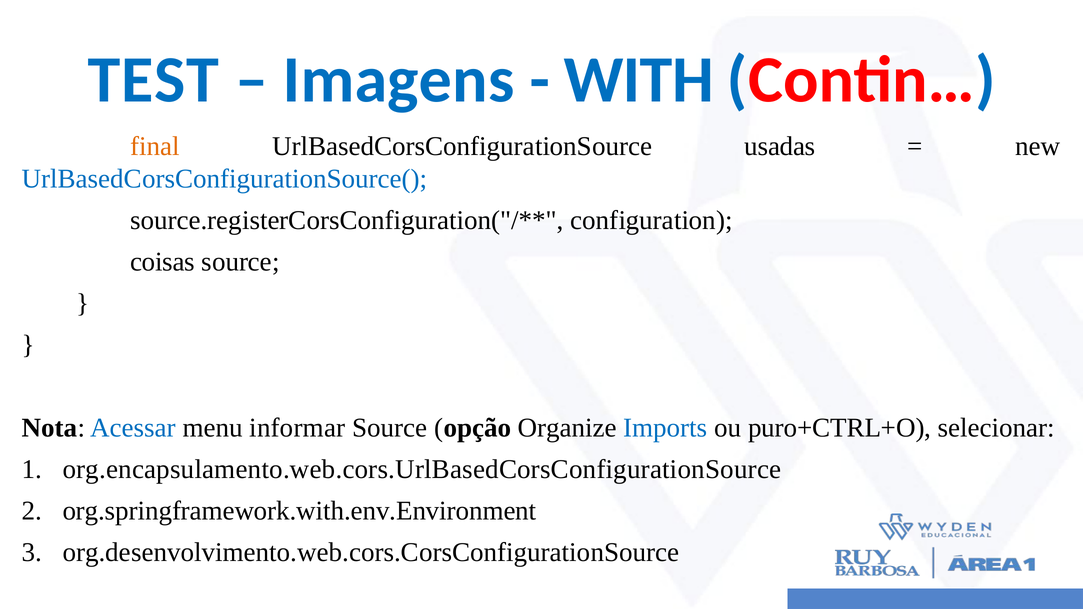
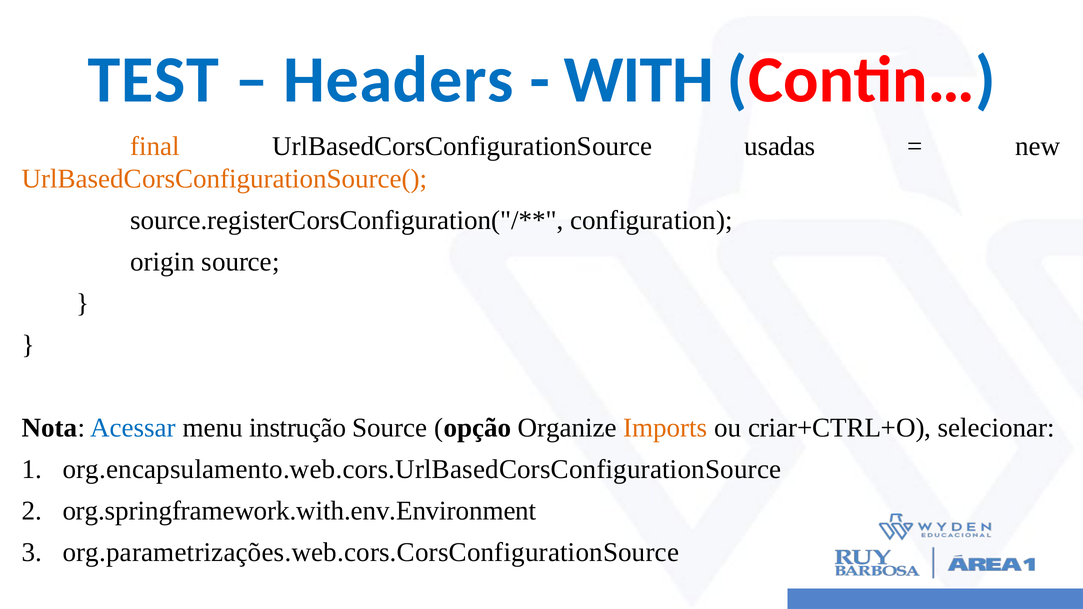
Imagens: Imagens -> Headers
UrlBasedCorsConfigurationSource( colour: blue -> orange
coisas: coisas -> origin
informar: informar -> instrução
Imports colour: blue -> orange
puro+CTRL+O: puro+CTRL+O -> criar+CTRL+O
org.desenvolvimento.web.cors.CorsConfigurationSource: org.desenvolvimento.web.cors.CorsConfigurationSource -> org.parametrizações.web.cors.CorsConfigurationSource
